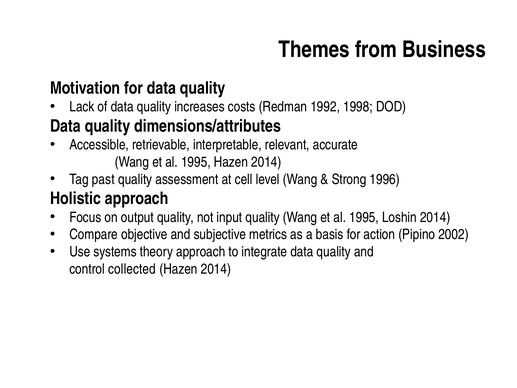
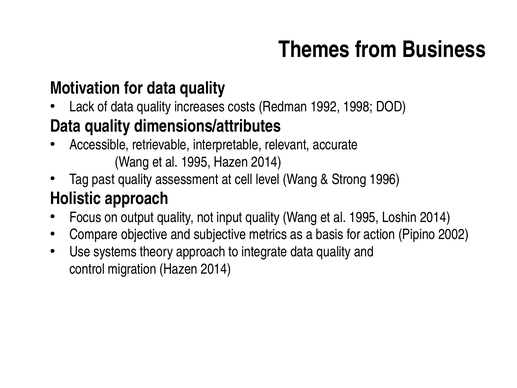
collected: collected -> migration
